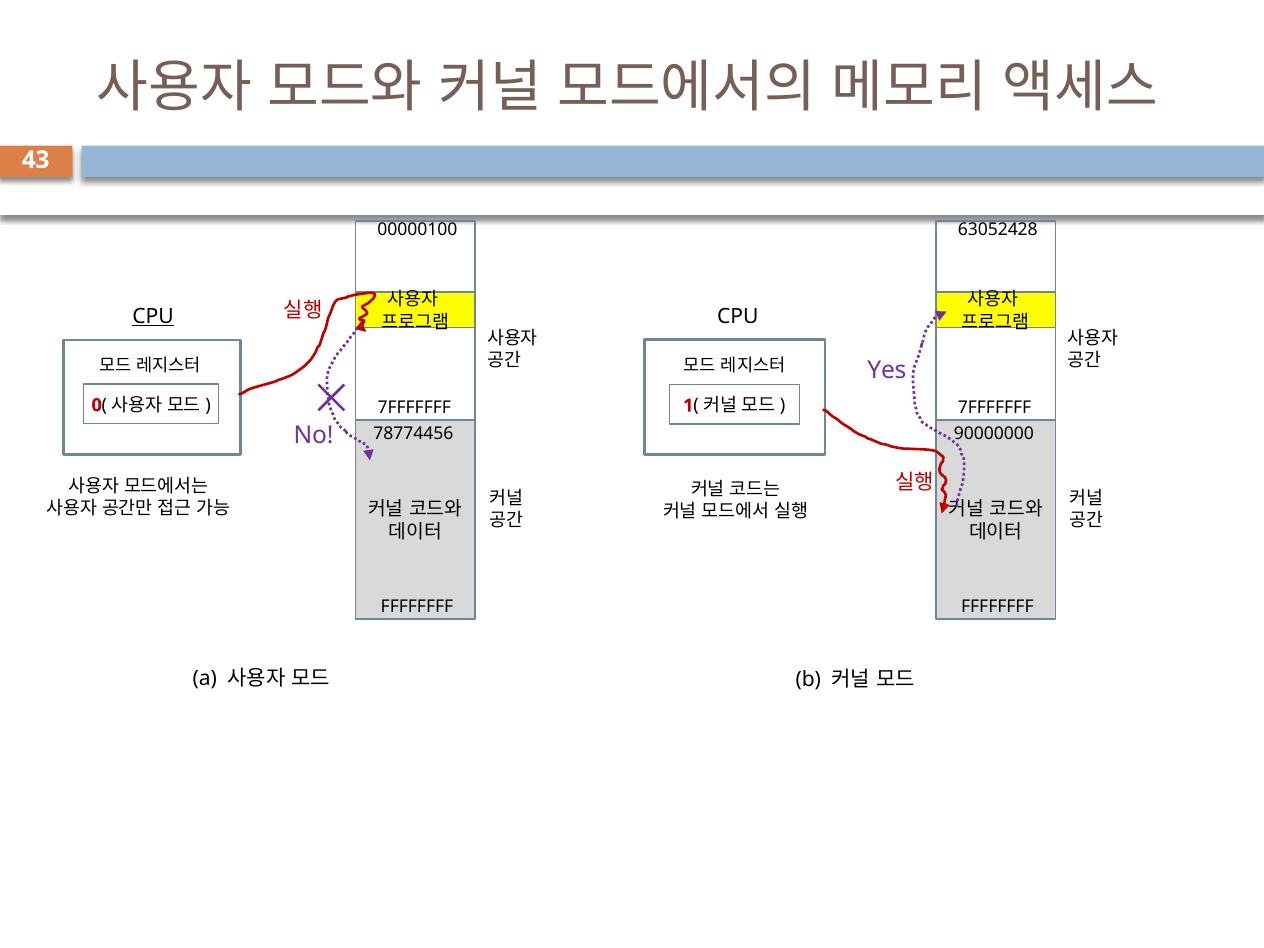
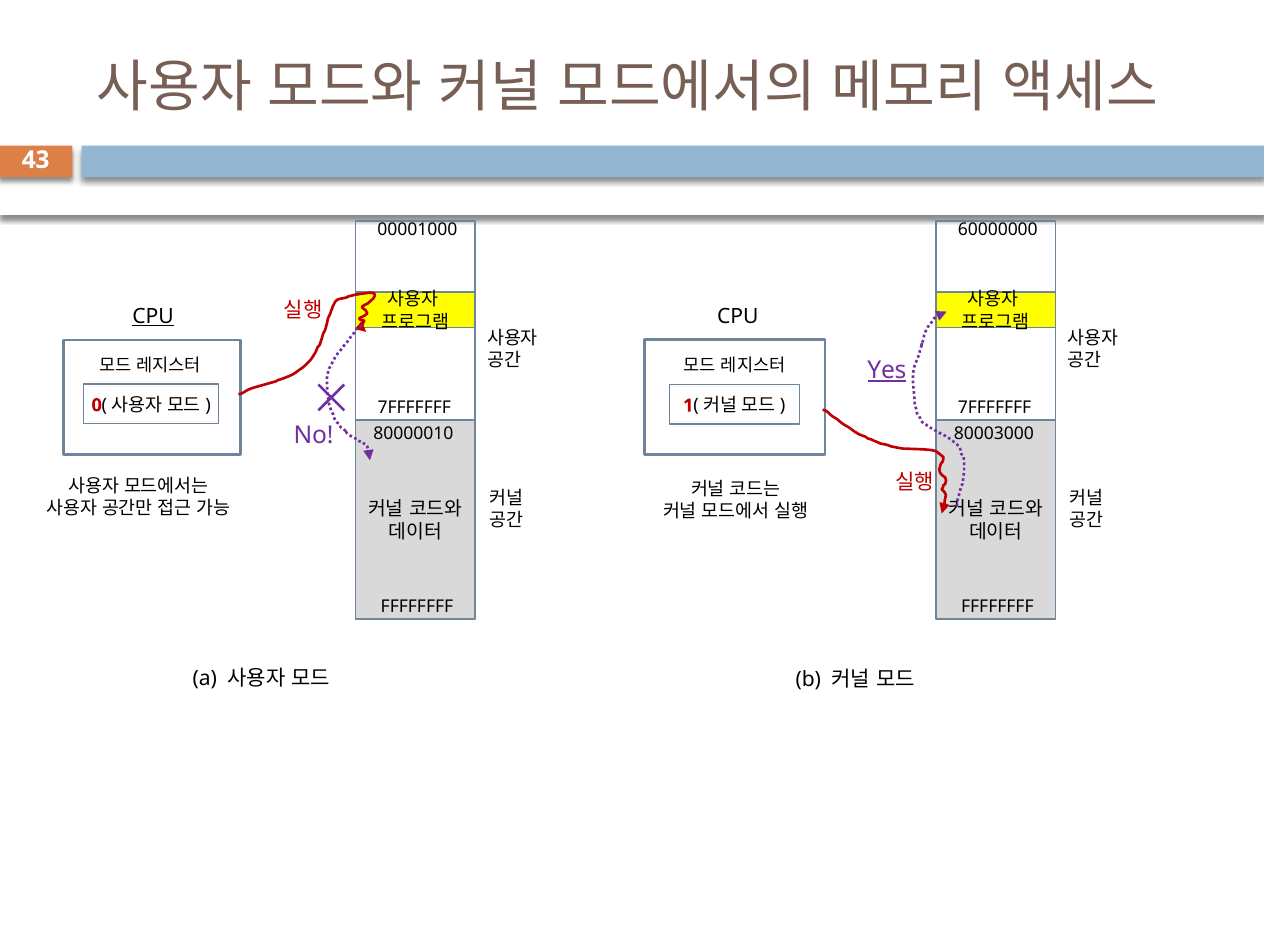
00000100: 00000100 -> 00001000
63052428: 63052428 -> 60000000
Yes underline: none -> present
78774456: 78774456 -> 80000010
90000000: 90000000 -> 80003000
